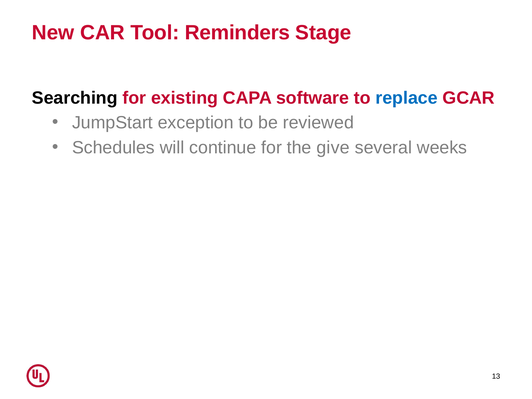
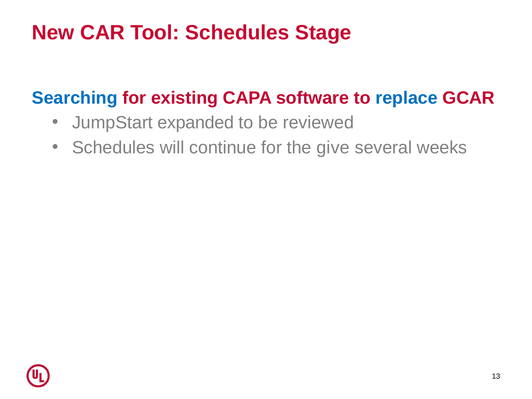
Tool Reminders: Reminders -> Schedules
Searching colour: black -> blue
exception: exception -> expanded
